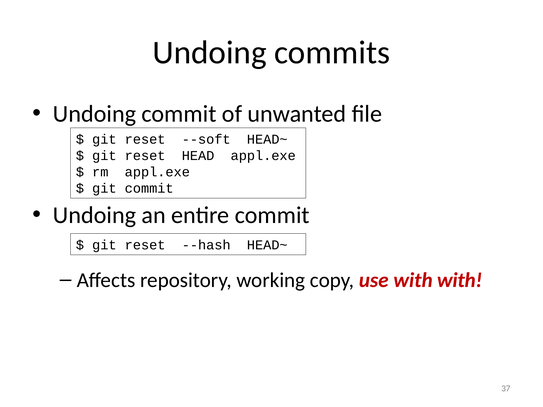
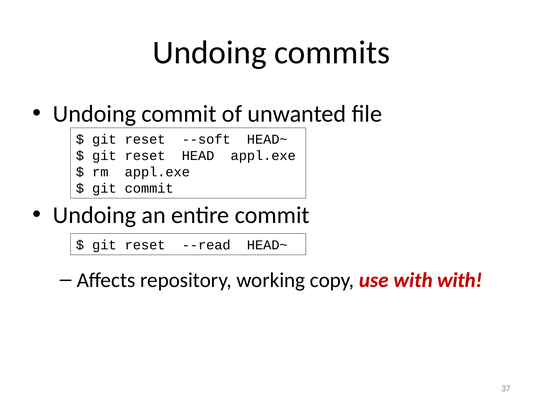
--hash: --hash -> --read
